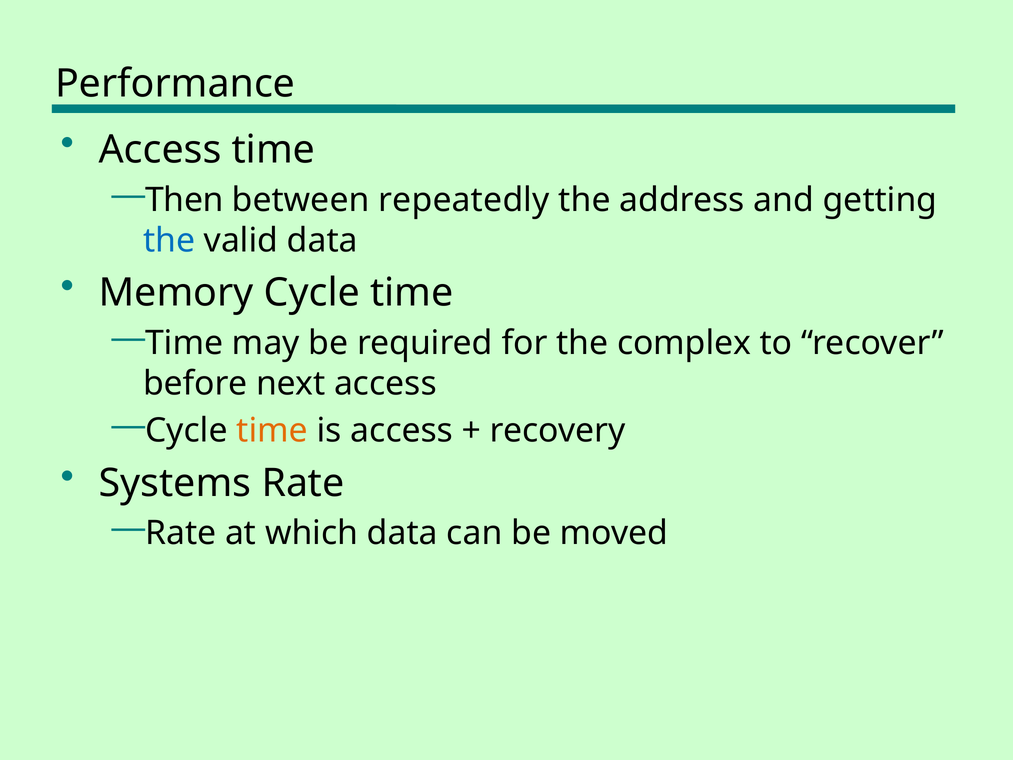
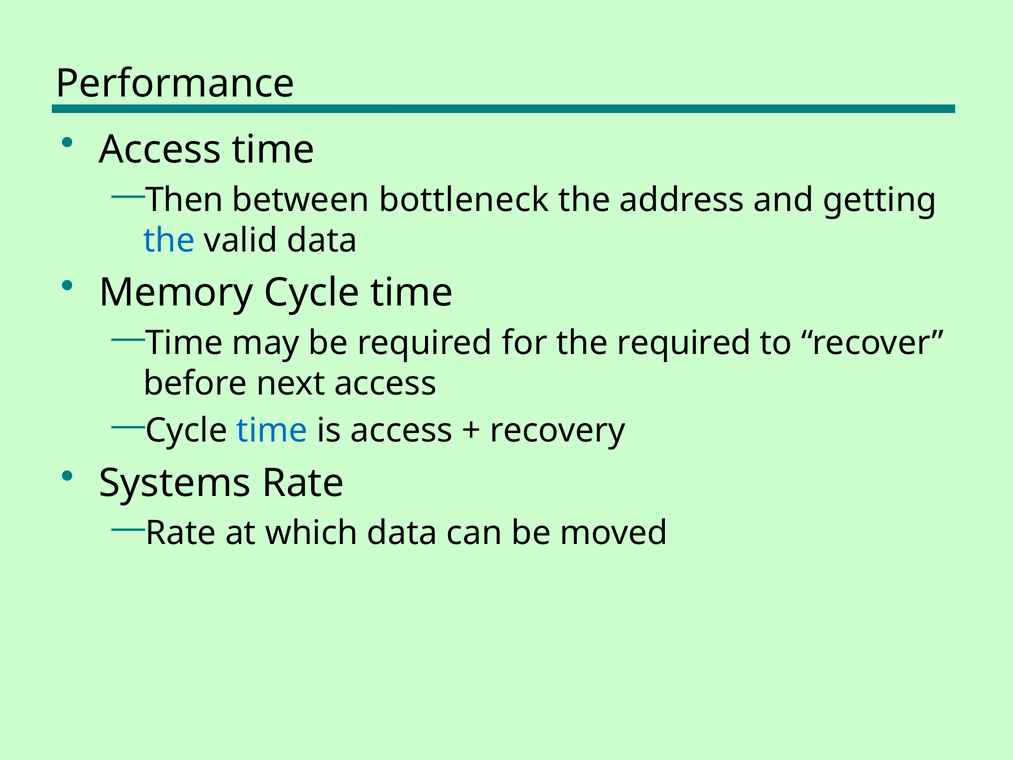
repeatedly: repeatedly -> bottleneck
the complex: complex -> required
time at (272, 431) colour: orange -> blue
